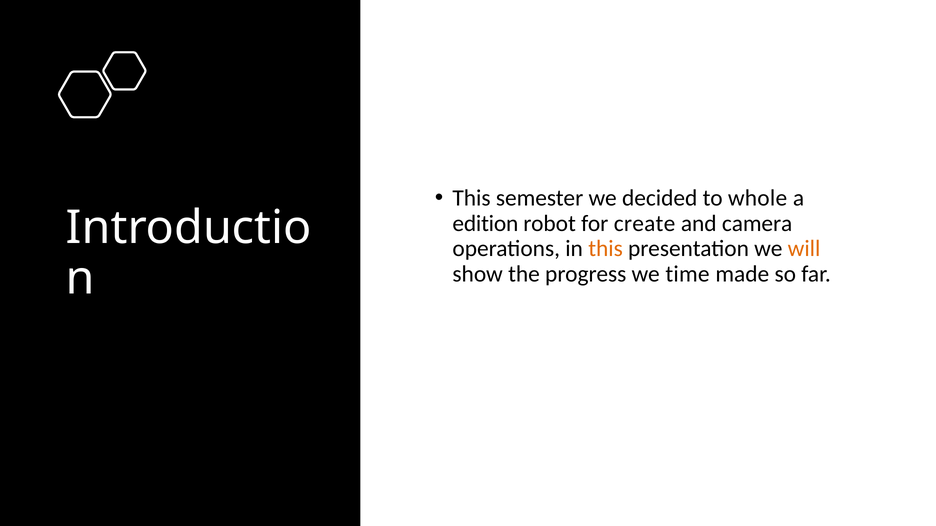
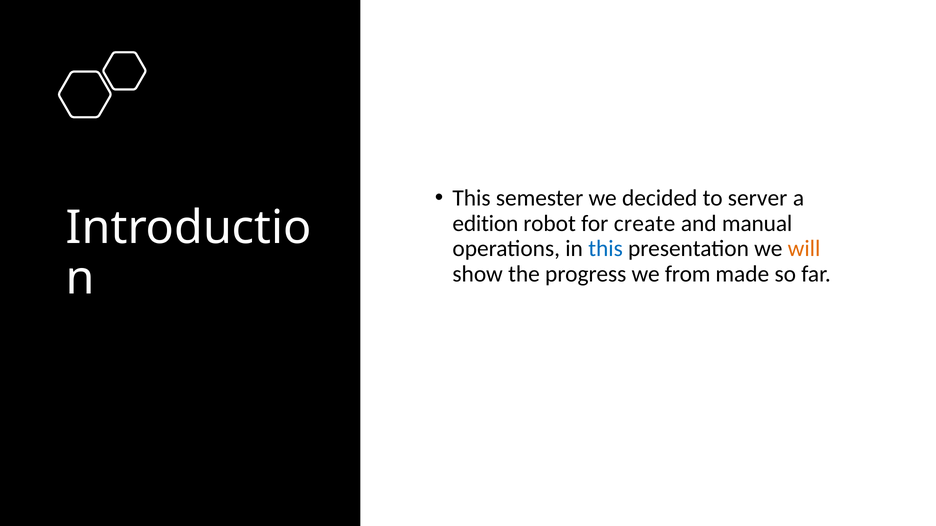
whole: whole -> server
camera: camera -> manual
this at (606, 249) colour: orange -> blue
time: time -> from
